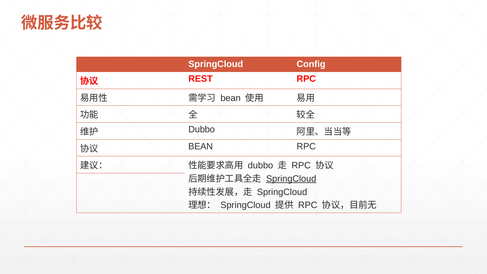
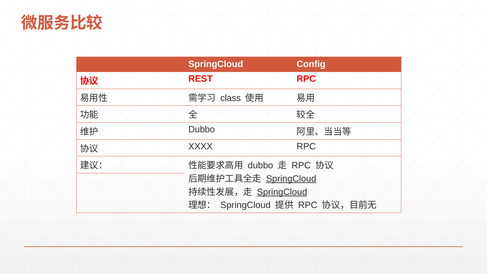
bean at (231, 98): bean -> class
BEAN at (201, 146): BEAN -> XXXX
SpringCloud at (282, 192) underline: none -> present
